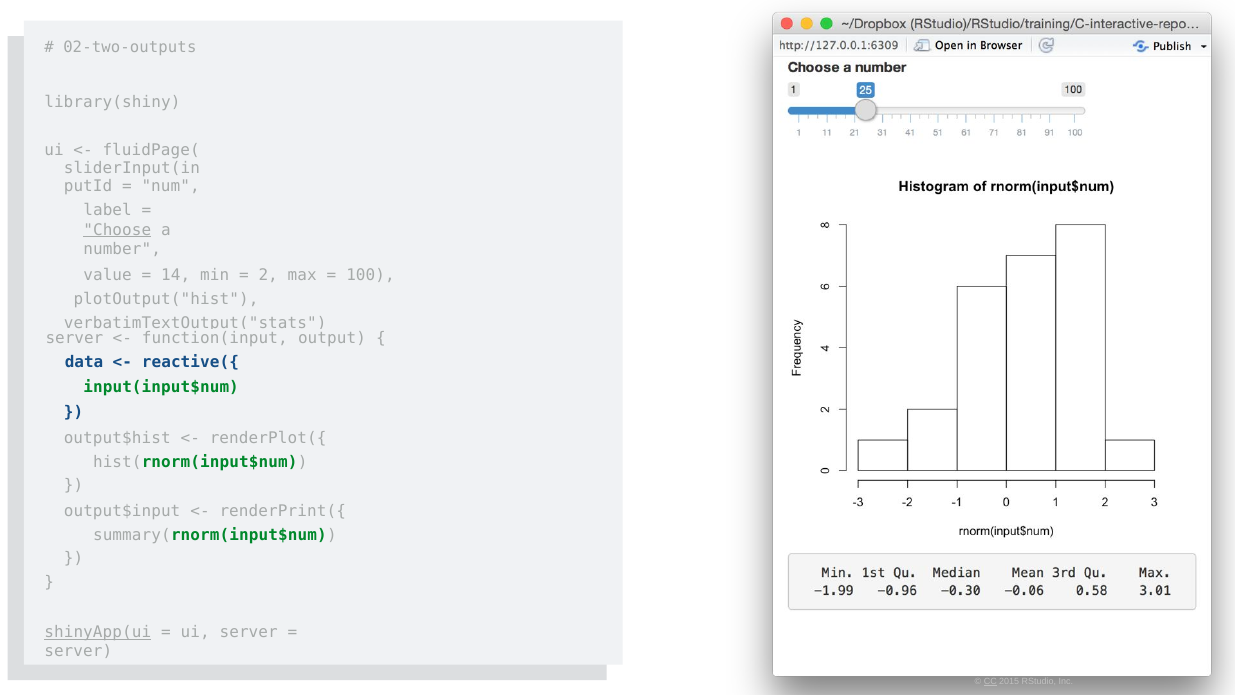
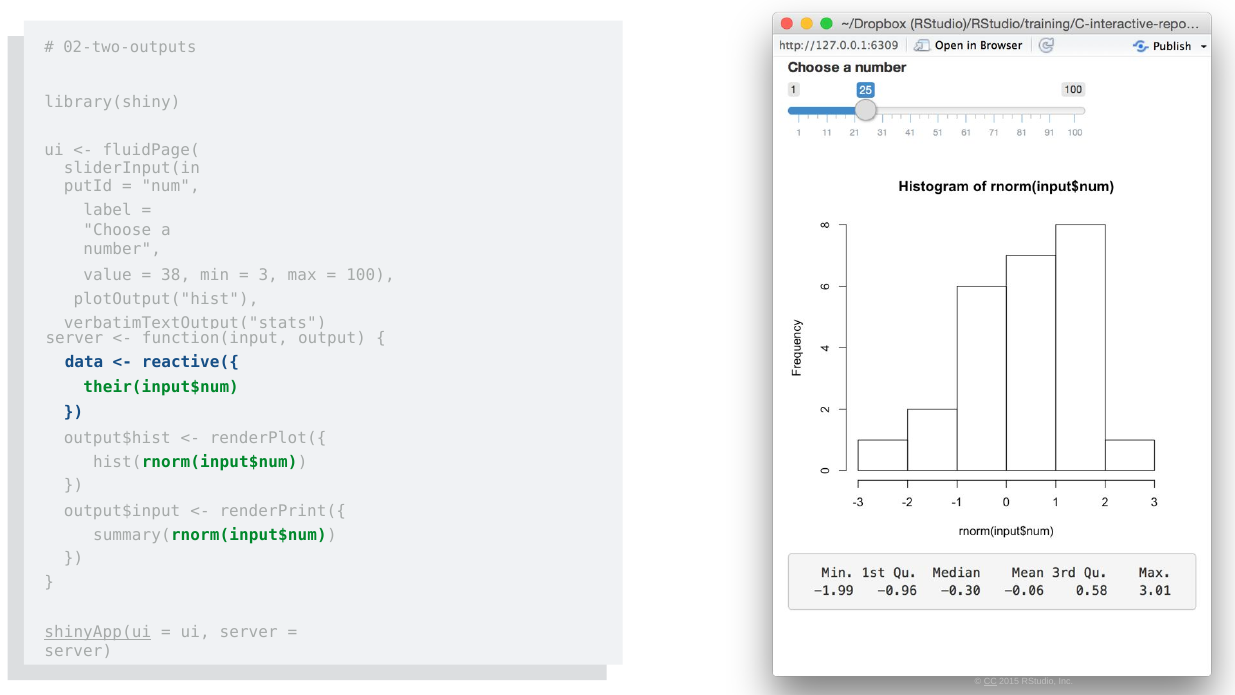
Choose underline: present -> none
14: 14 -> 38
2: 2 -> 3
input(input$num: input(input$num -> their(input$num
